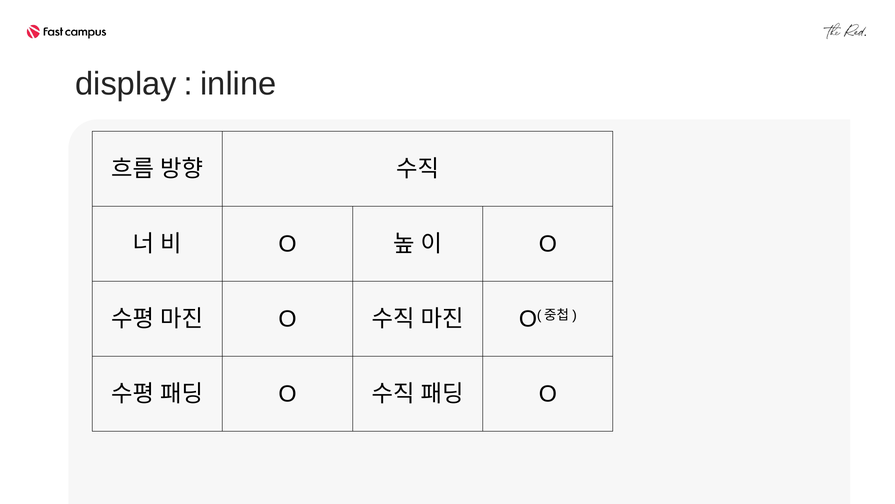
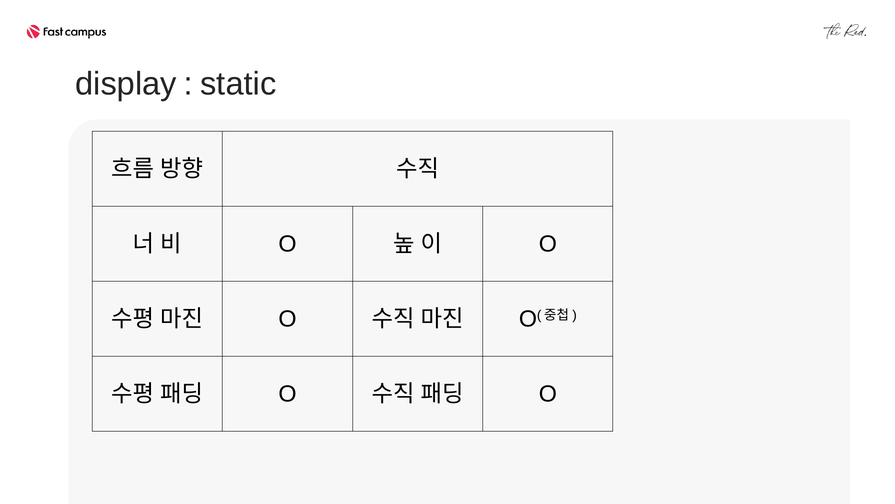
inline: inline -> static
